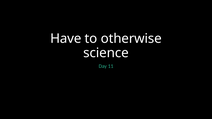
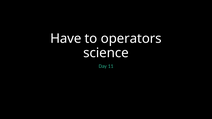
otherwise: otherwise -> operators
